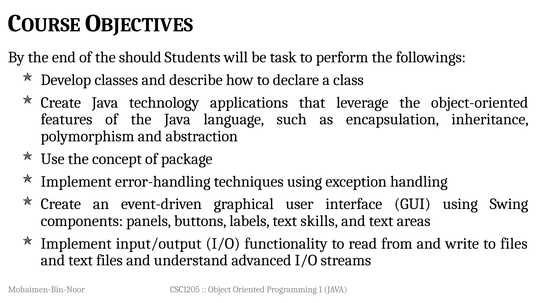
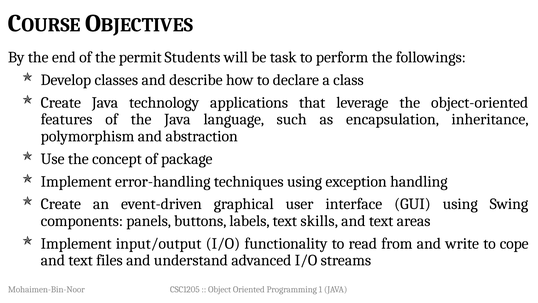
should: should -> permit
to files: files -> cope
